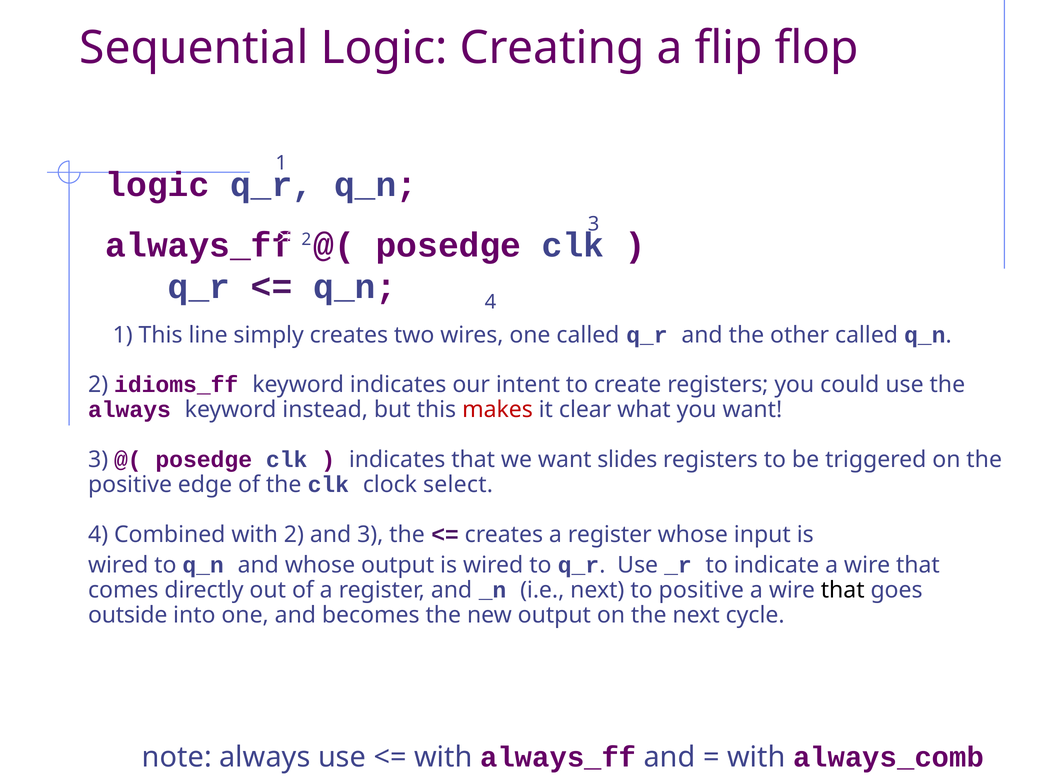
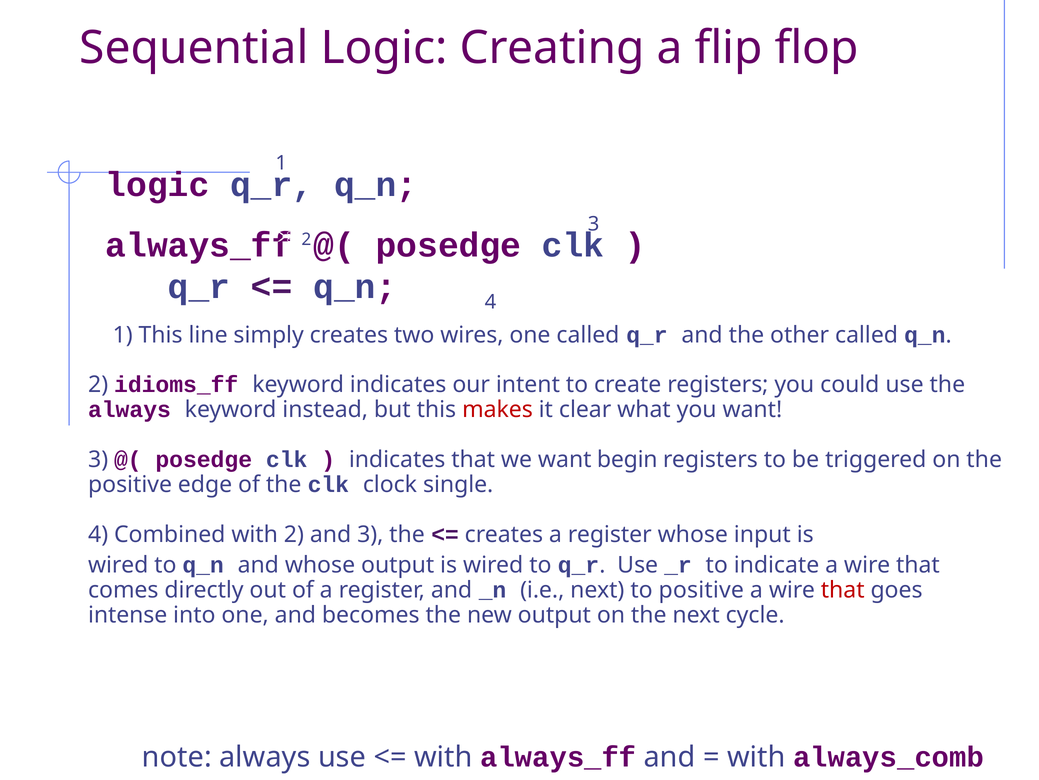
slides: slides -> begin
select: select -> single
that at (843, 590) colour: black -> red
outside: outside -> intense
